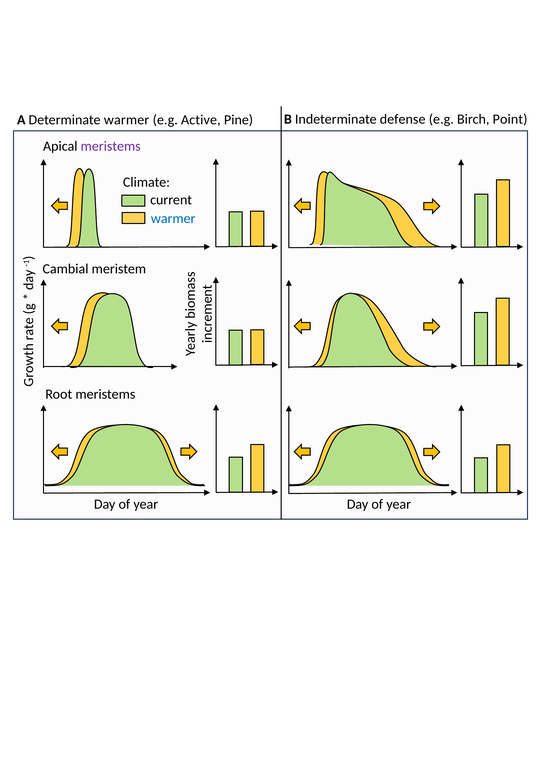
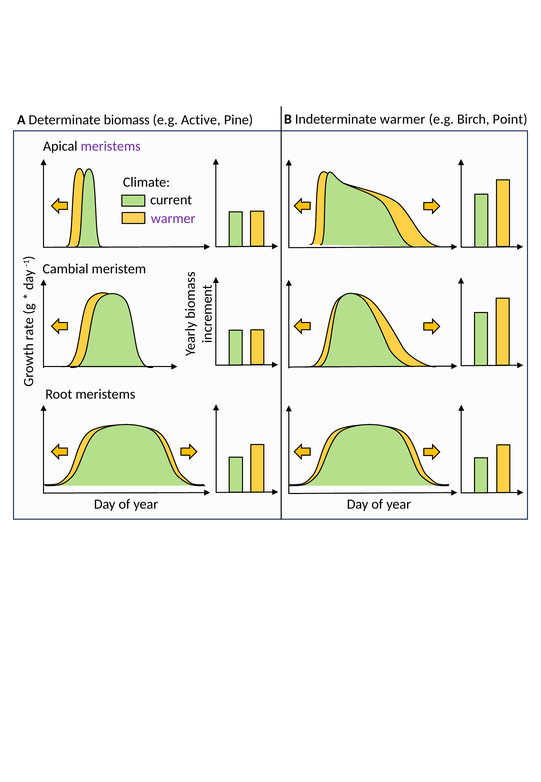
Determinate warmer: warmer -> biomass
Indeterminate defense: defense -> warmer
warmer at (173, 218) colour: blue -> purple
